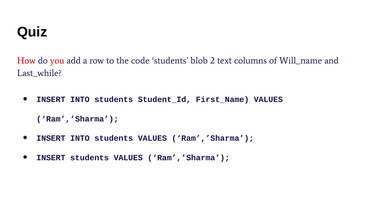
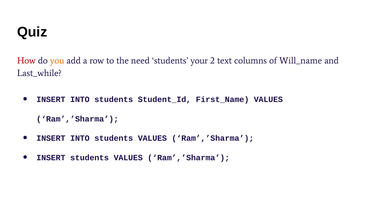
you colour: red -> orange
code: code -> need
blob: blob -> your
